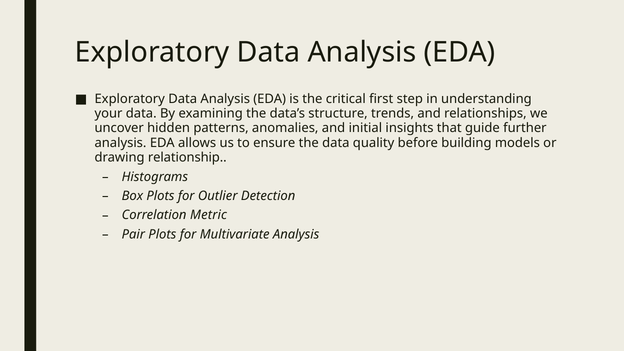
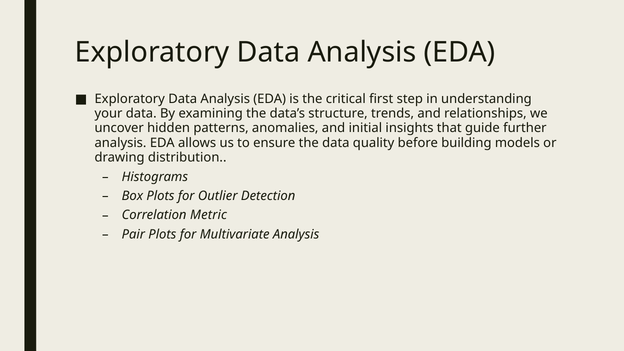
relationship: relationship -> distribution
